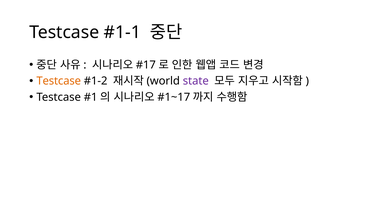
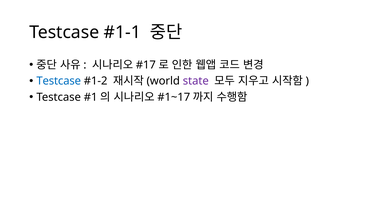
Testcase at (59, 81) colour: orange -> blue
